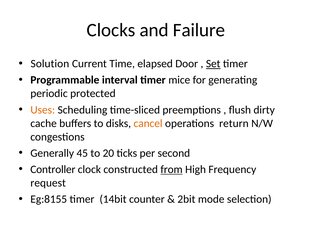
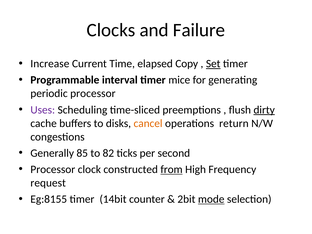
Solution: Solution -> Increase
Door: Door -> Copy
periodic protected: protected -> processor
Uses colour: orange -> purple
dirty underline: none -> present
45: 45 -> 85
20: 20 -> 82
Controller at (53, 169): Controller -> Processor
mode underline: none -> present
